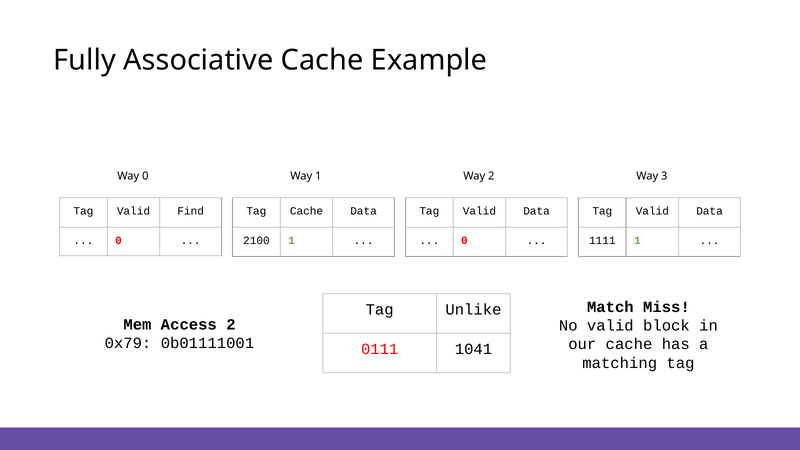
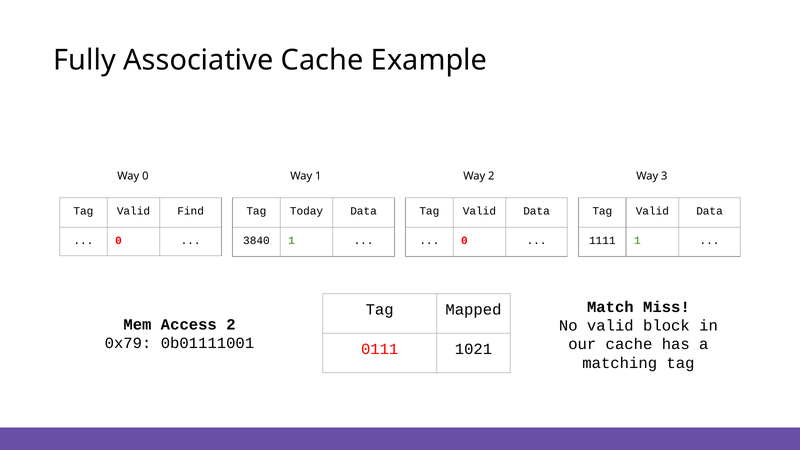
Tag Cache: Cache -> Today
2100: 2100 -> 3840
Unlike: Unlike -> Mapped
1041: 1041 -> 1021
